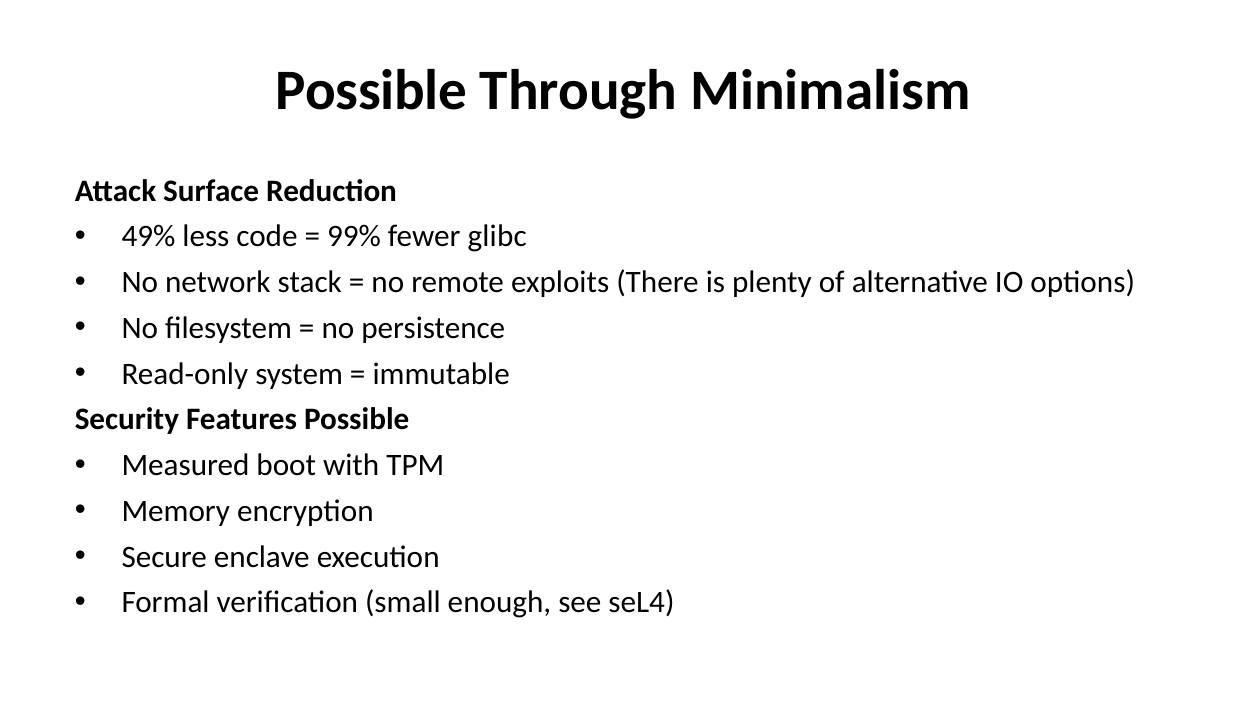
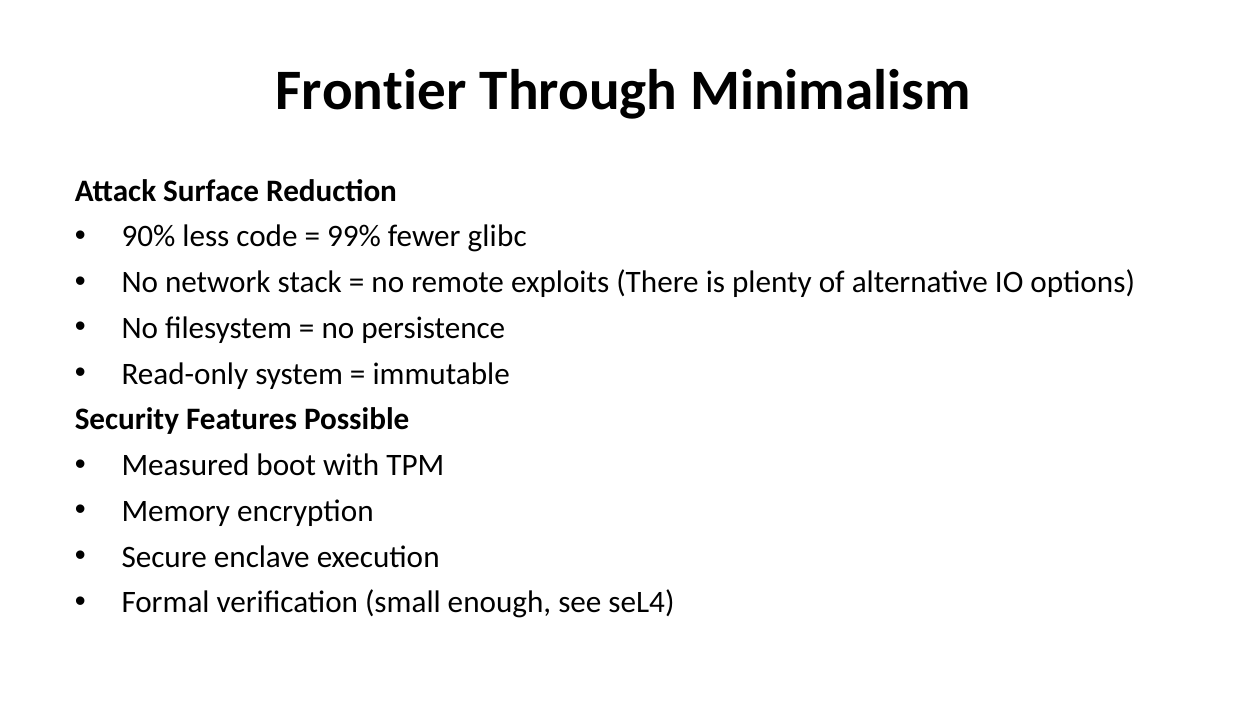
Possible at (371, 90): Possible -> Frontier
49%: 49% -> 90%
